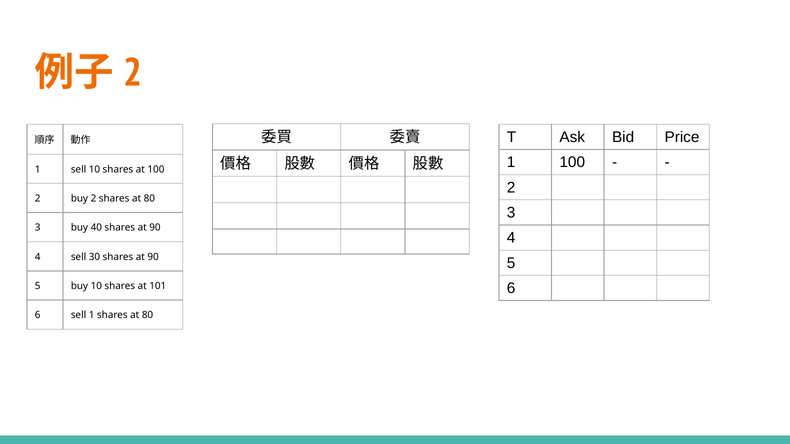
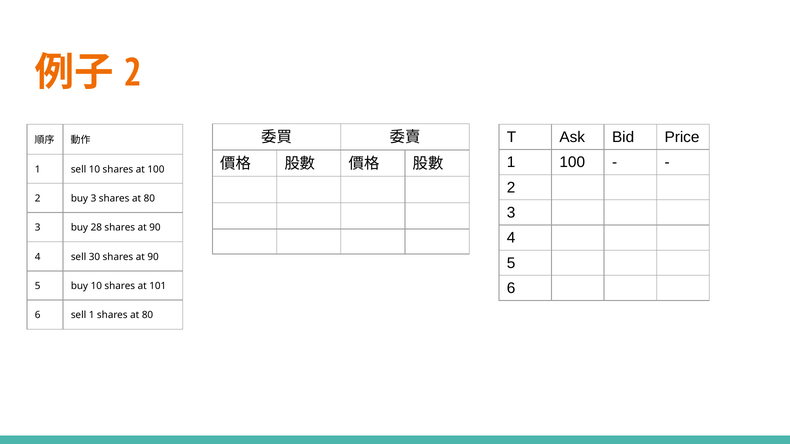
buy 2: 2 -> 3
40: 40 -> 28
